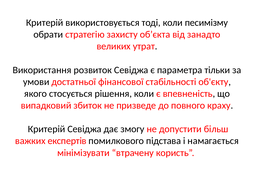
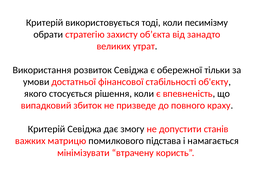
параметра: параметра -> обережної
більш: більш -> станів
експертів: експертів -> матрицю
